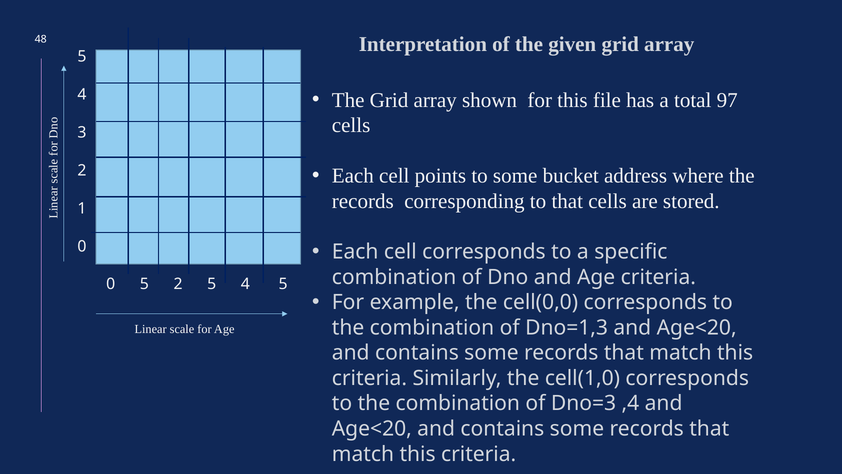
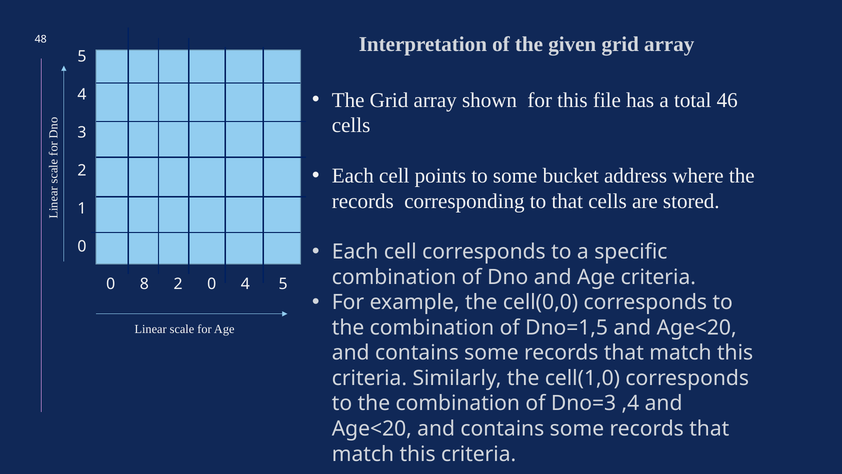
97: 97 -> 46
0 5: 5 -> 8
2 5: 5 -> 0
Dno=1,3: Dno=1,3 -> Dno=1,5
